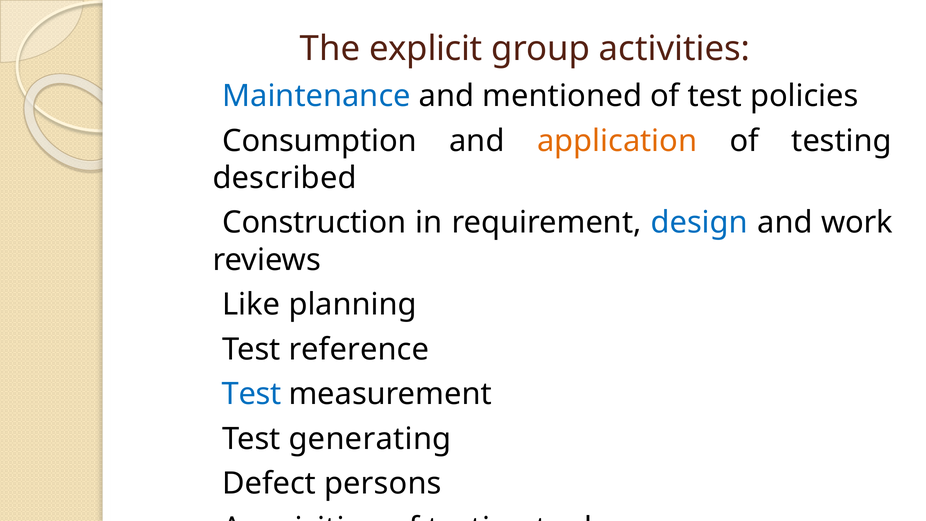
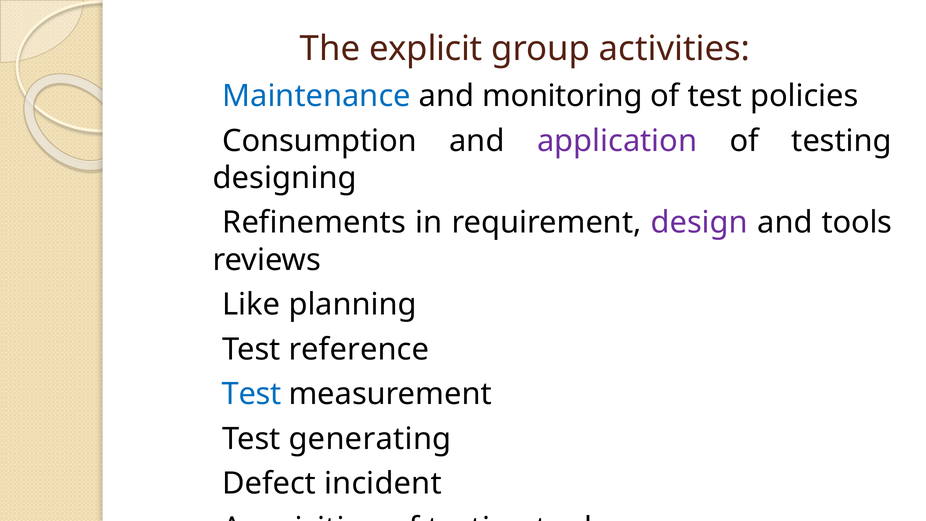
mentioned: mentioned -> monitoring
application colour: orange -> purple
described: described -> designing
Construction: Construction -> Refinements
design colour: blue -> purple
and work: work -> tools
persons: persons -> incident
